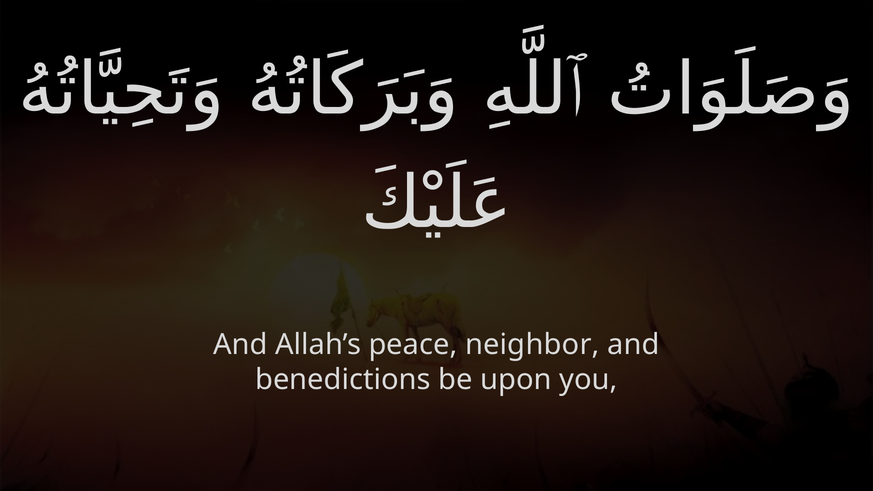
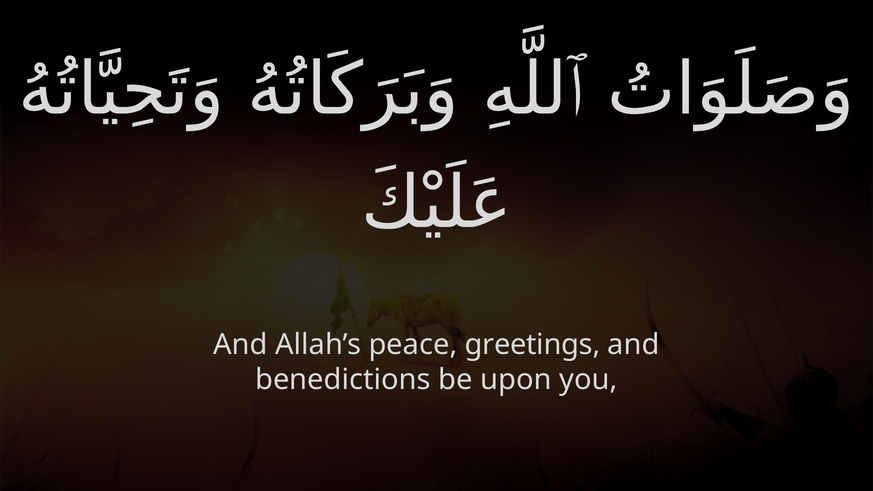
neighbor: neighbor -> greetings
